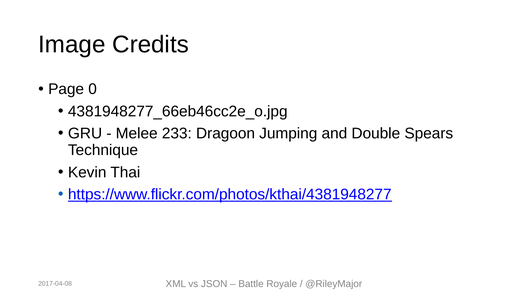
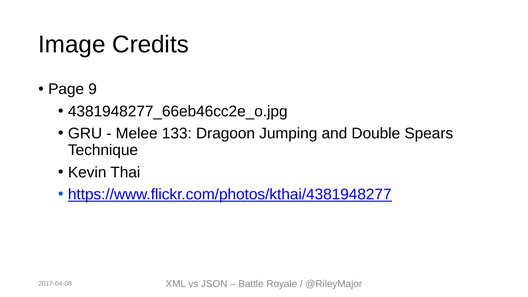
0: 0 -> 9
233: 233 -> 133
